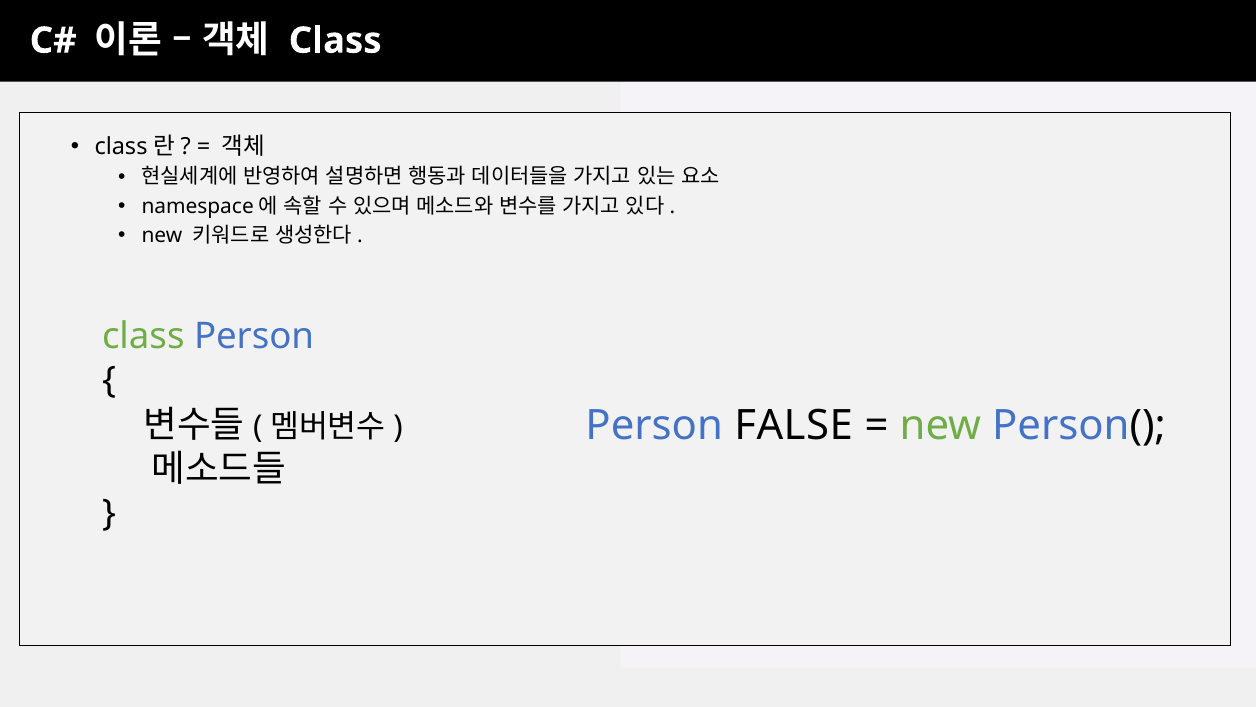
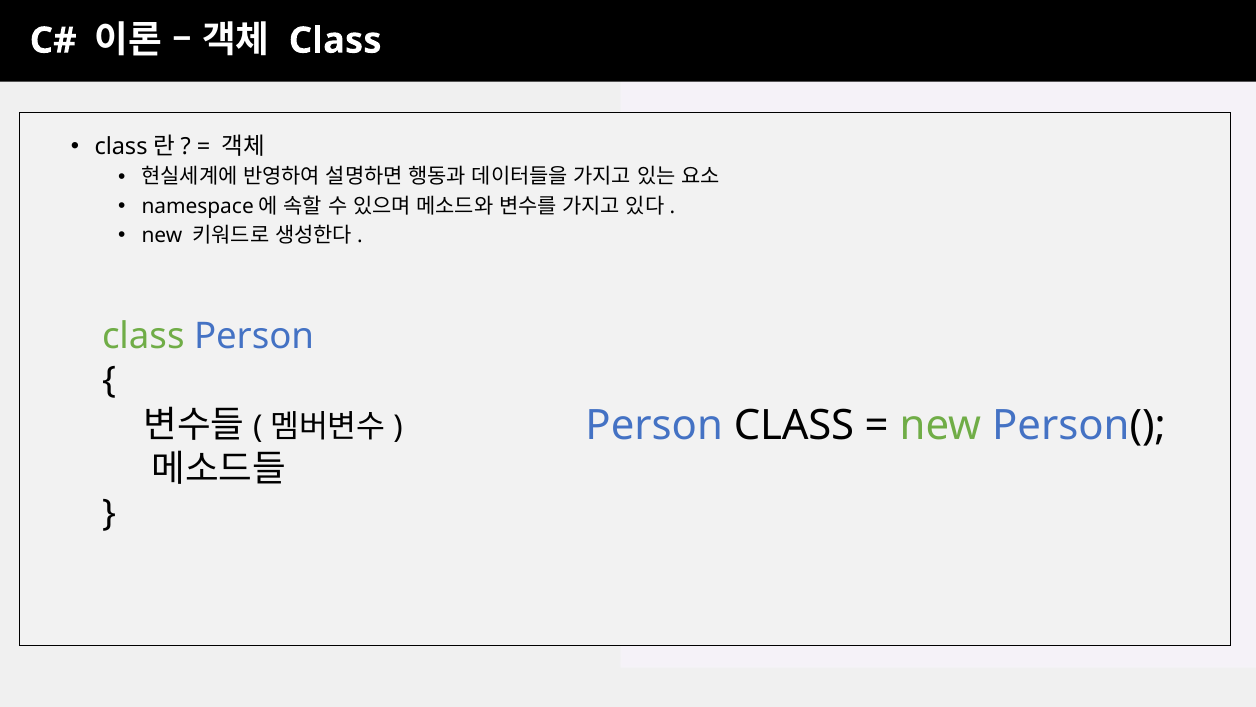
Person FALSE: FALSE -> CLASS
